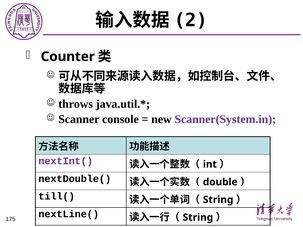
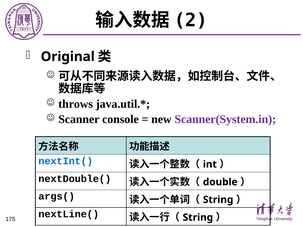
Counter: Counter -> Original
nextInt( colour: purple -> blue
till(: till( -> args(
